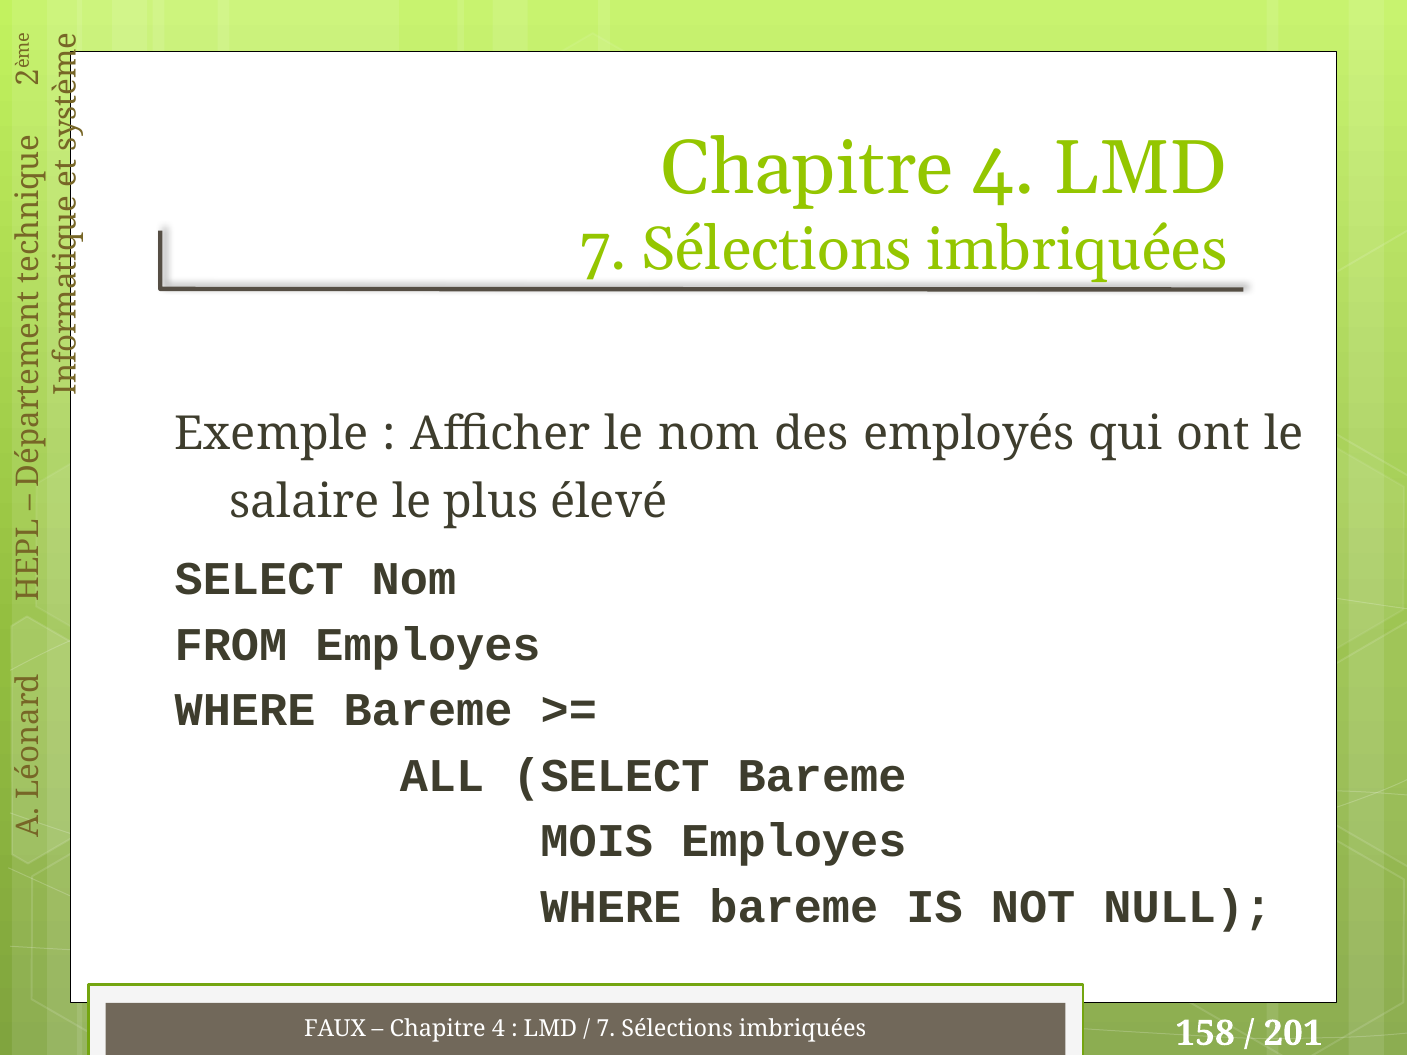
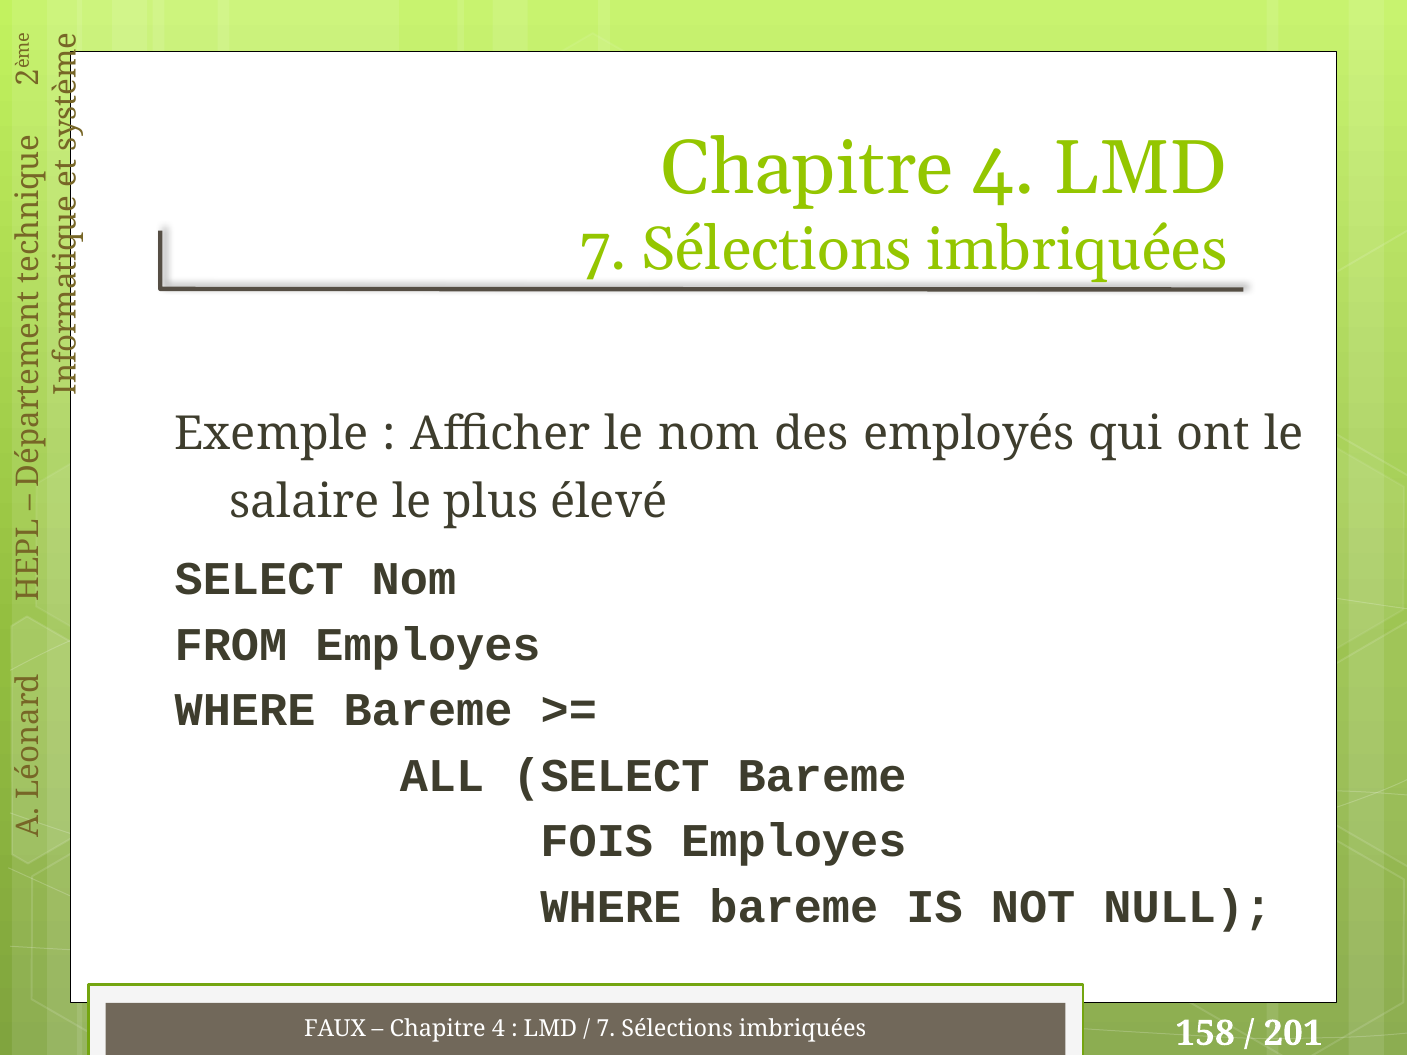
MOIS: MOIS -> FOIS
